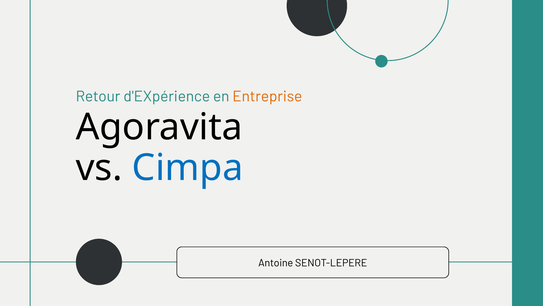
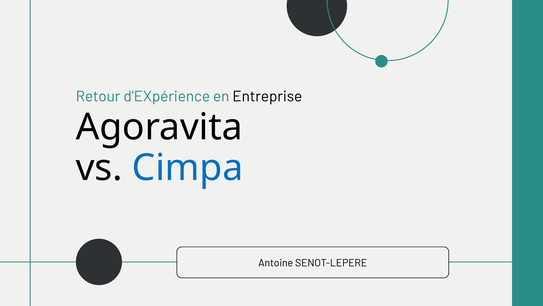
Entreprise colour: orange -> black
